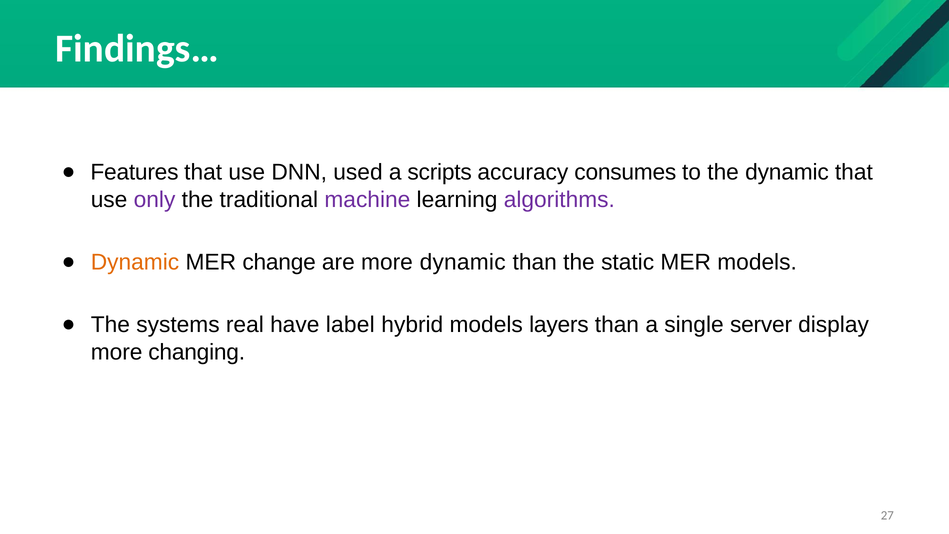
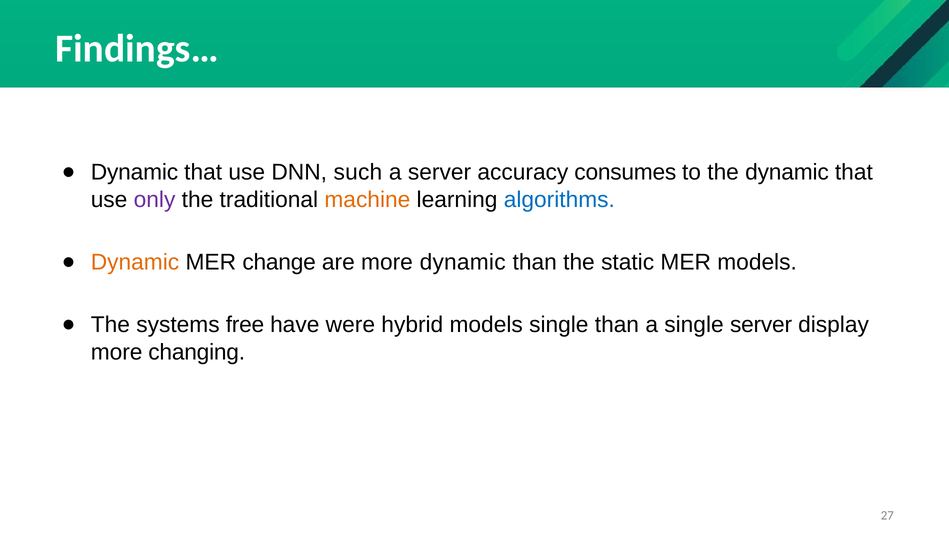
Features at (134, 172): Features -> Dynamic
used: used -> such
a scripts: scripts -> server
machine colour: purple -> orange
algorithms colour: purple -> blue
real: real -> free
label: label -> were
models layers: layers -> single
